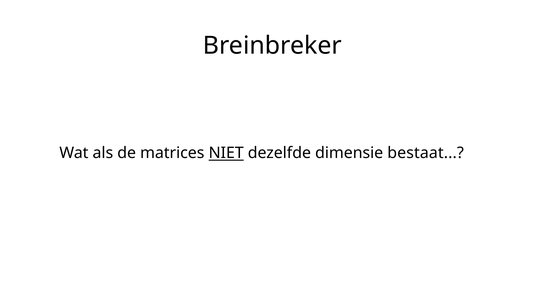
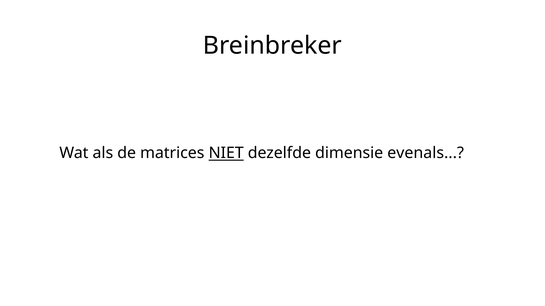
bestaat: bestaat -> evenals
